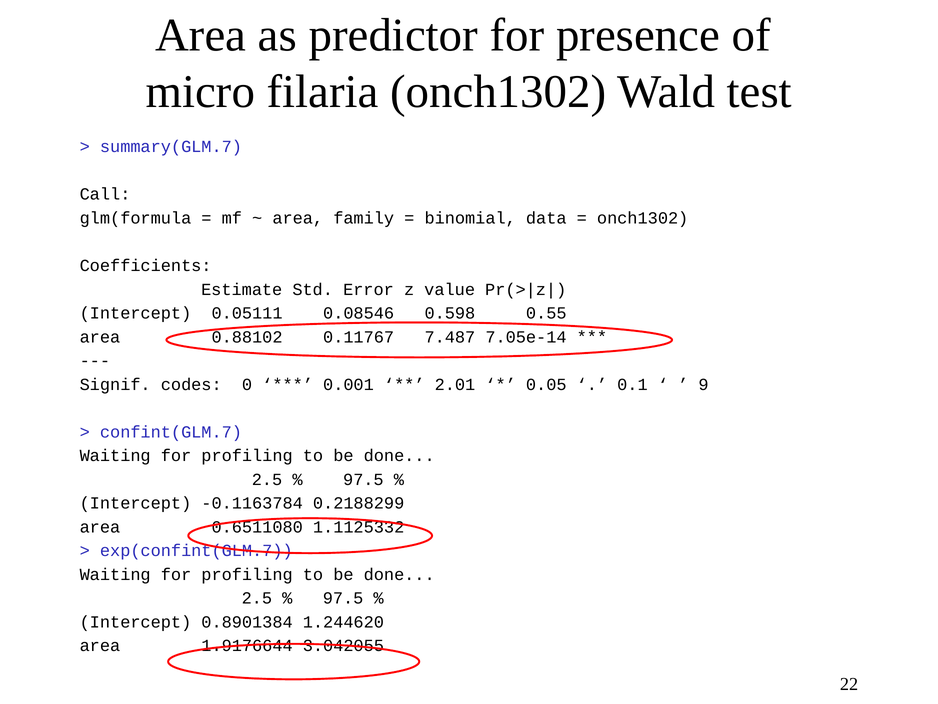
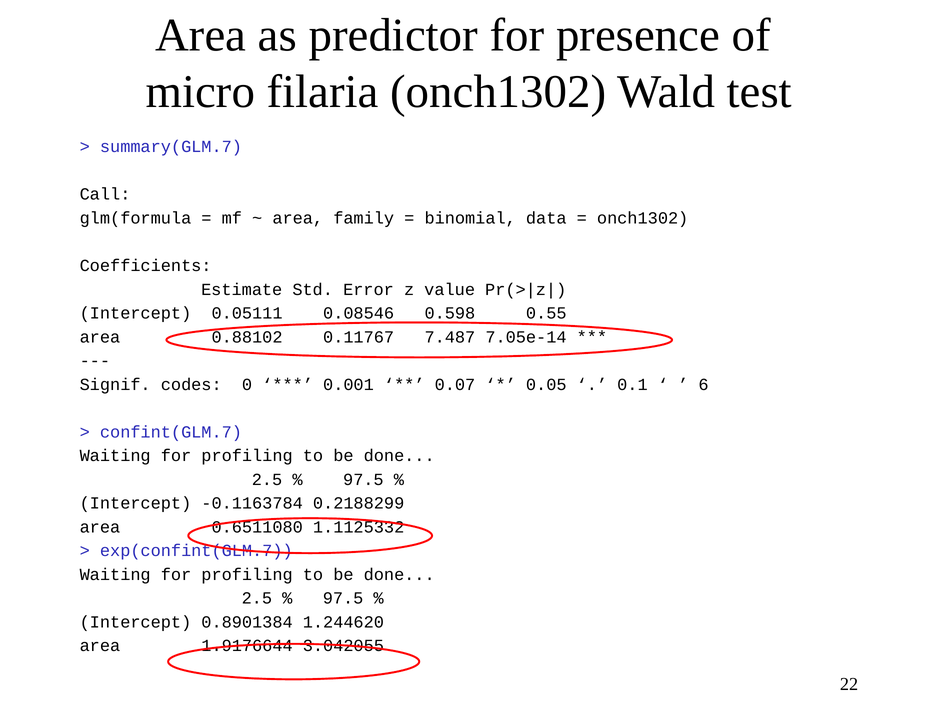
2.01: 2.01 -> 0.07
9: 9 -> 6
